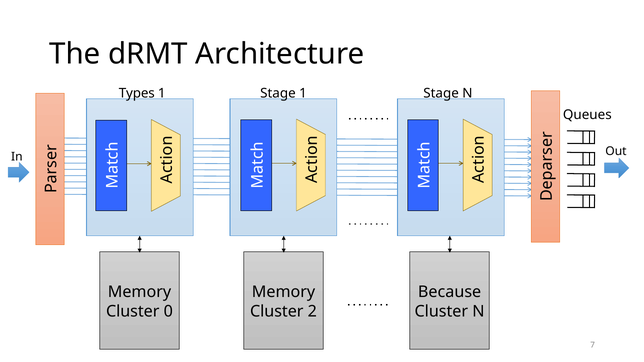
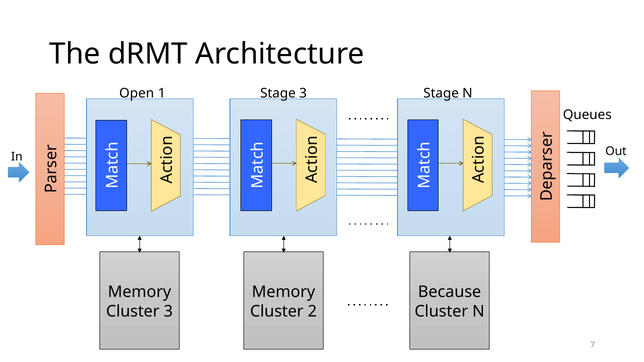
Types: Types -> Open
Stage 1: 1 -> 3
Cluster 0: 0 -> 3
